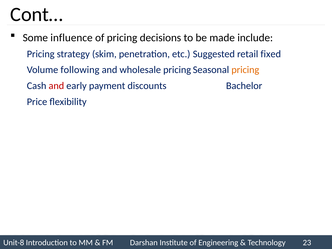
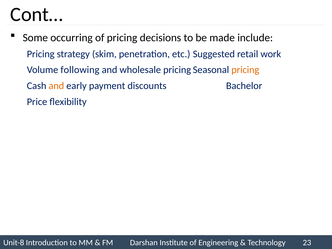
influence: influence -> occurring
fixed: fixed -> work
and at (56, 86) colour: red -> orange
